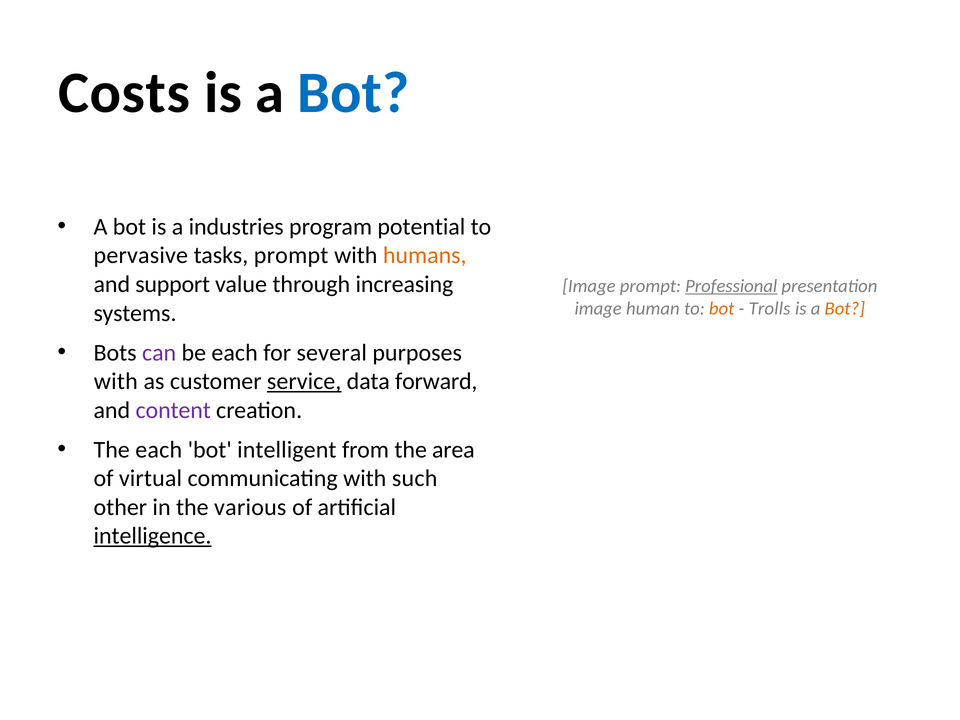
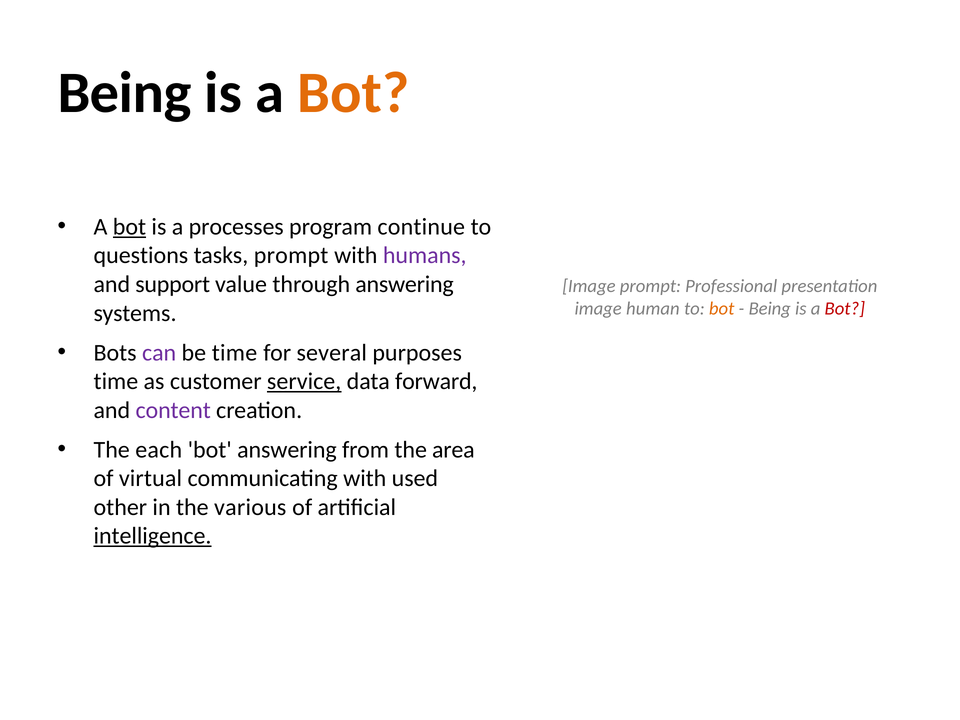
Costs at (124, 93): Costs -> Being
Bot at (353, 93) colour: blue -> orange
bot at (129, 227) underline: none -> present
industries: industries -> processes
potential: potential -> continue
pervasive: pervasive -> questions
humans colour: orange -> purple
through increasing: increasing -> answering
Professional underline: present -> none
Trolls at (770, 308): Trolls -> Being
Bot at (845, 308) colour: orange -> red
be each: each -> time
with at (116, 381): with -> time
bot intelligent: intelligent -> answering
such: such -> used
